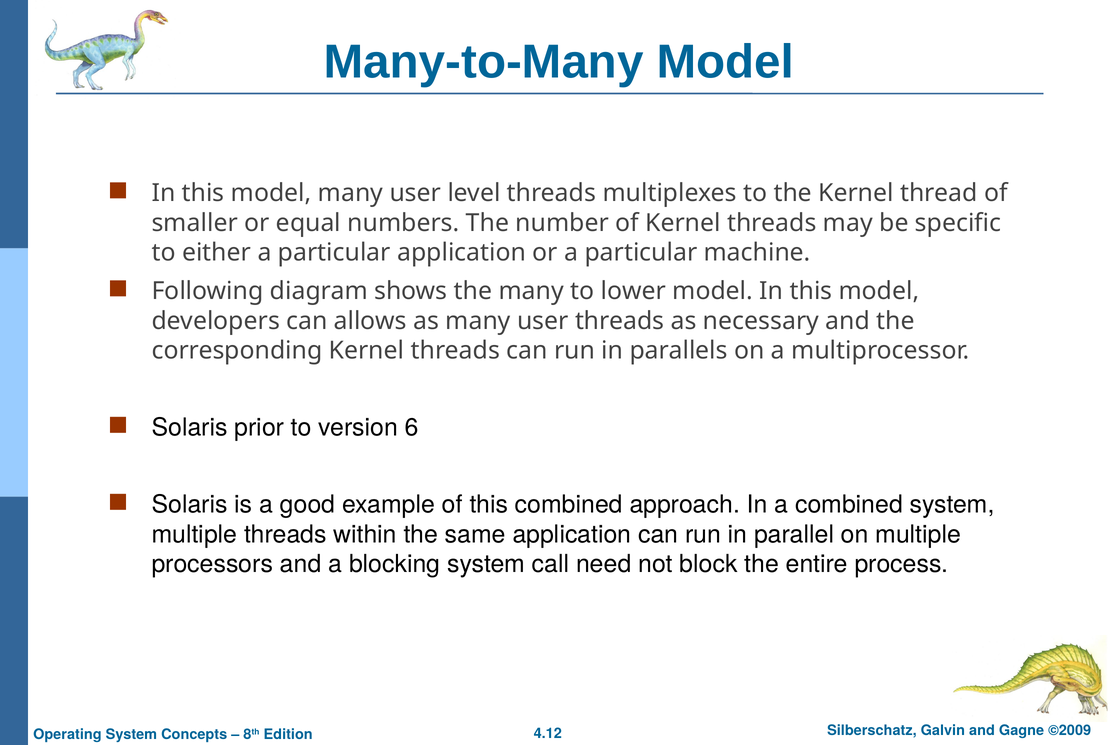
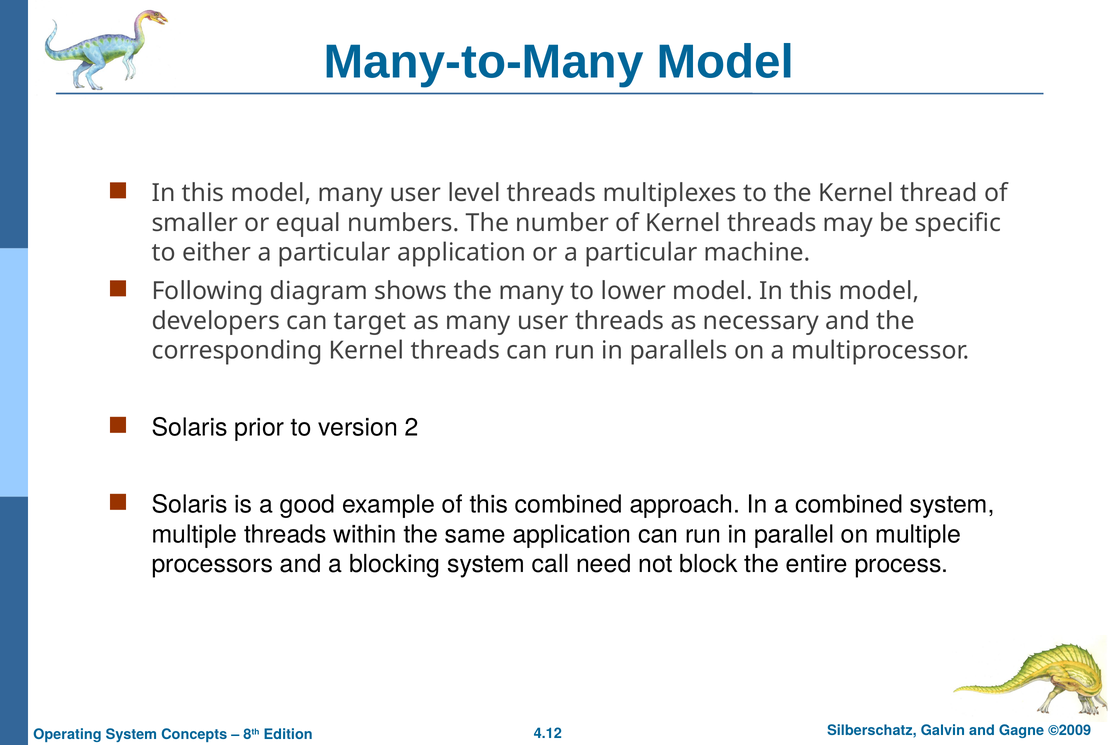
allows: allows -> target
6: 6 -> 2
